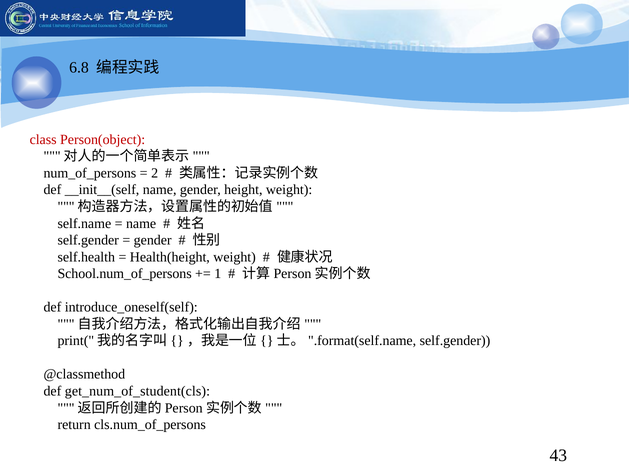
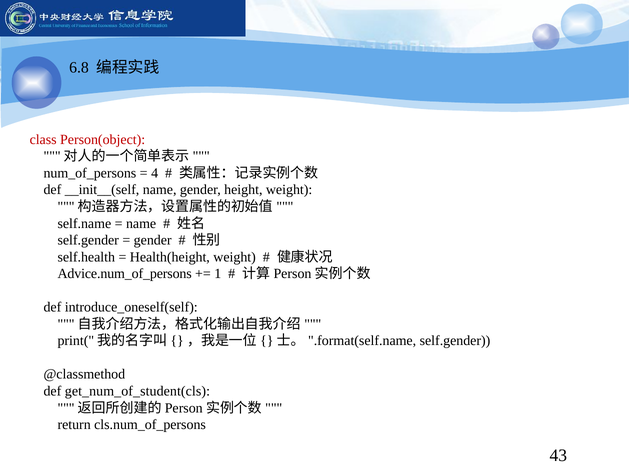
2: 2 -> 4
School.num_of_persons: School.num_of_persons -> Advice.num_of_persons
